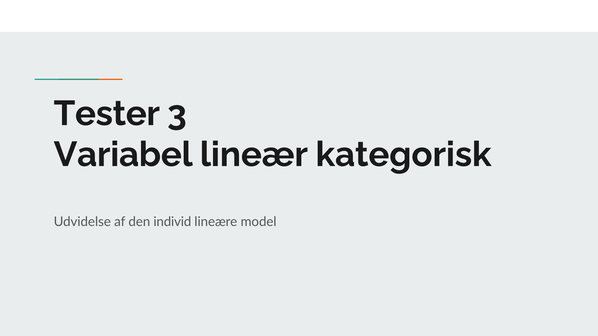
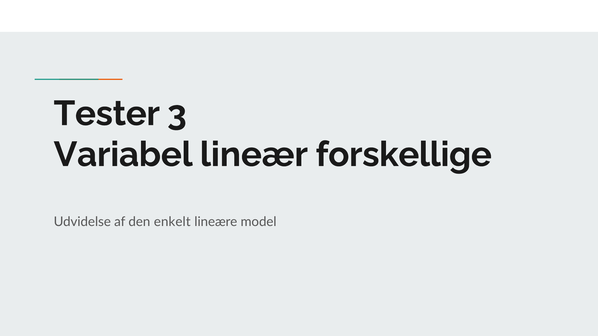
kategorisk: kategorisk -> forskellige
individ: individ -> enkelt
